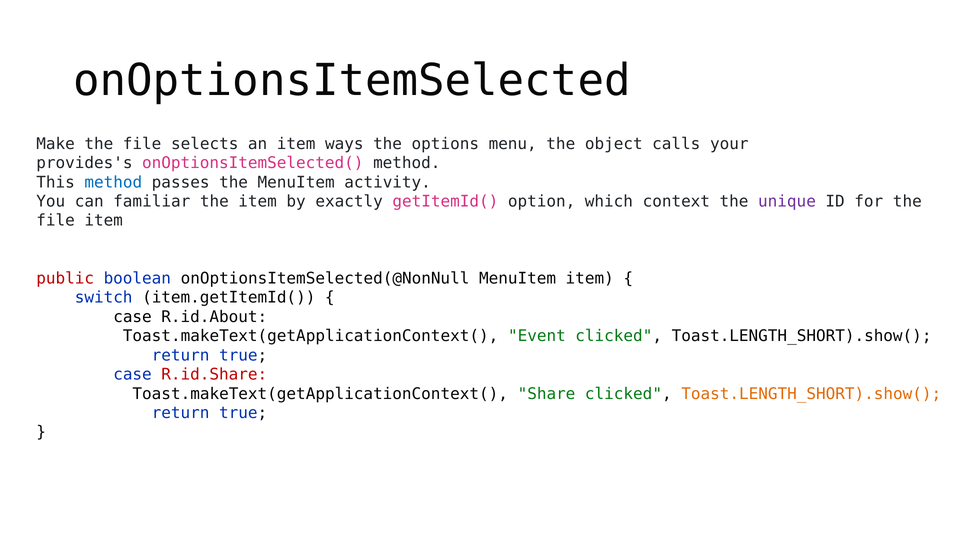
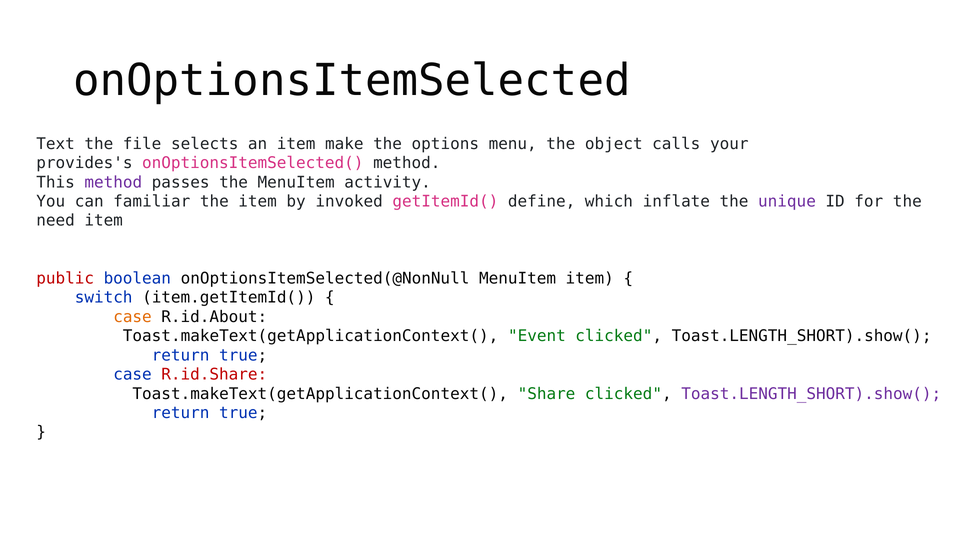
Make: Make -> Text
ways: ways -> make
method at (113, 182) colour: blue -> purple
exactly: exactly -> invoked
option: option -> define
context: context -> inflate
file at (56, 221): file -> need
case at (133, 317) colour: black -> orange
Toast.LENGTH_SHORT).show( at (811, 394) colour: orange -> purple
